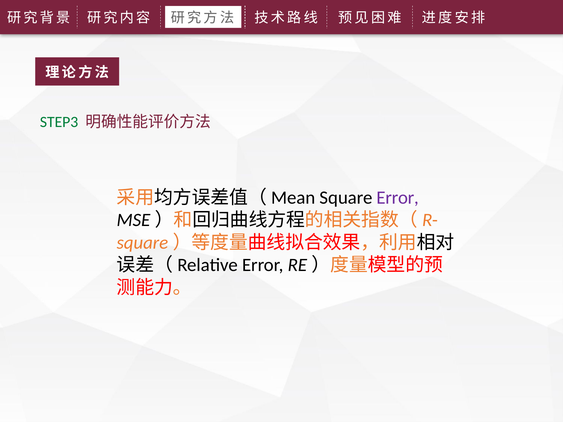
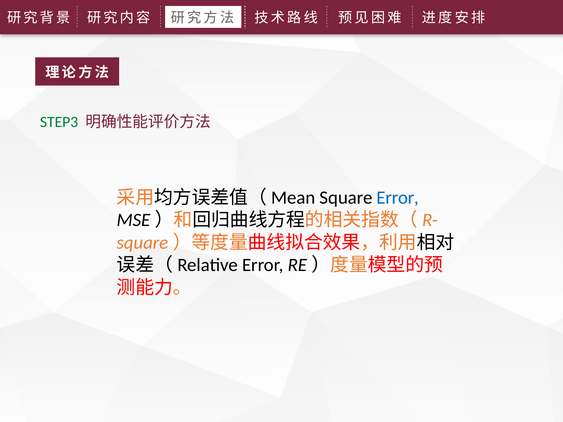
Error at (398, 198) colour: purple -> blue
